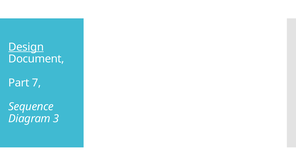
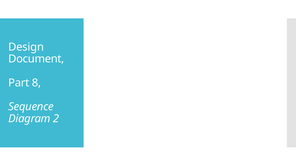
Design underline: present -> none
7: 7 -> 8
3: 3 -> 2
